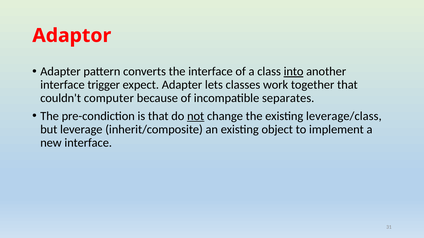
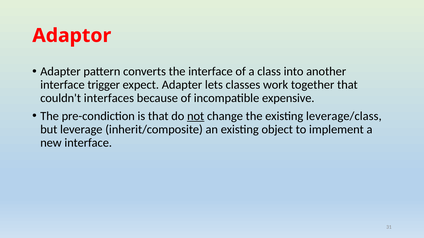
into underline: present -> none
computer: computer -> interfaces
separates: separates -> expensive
